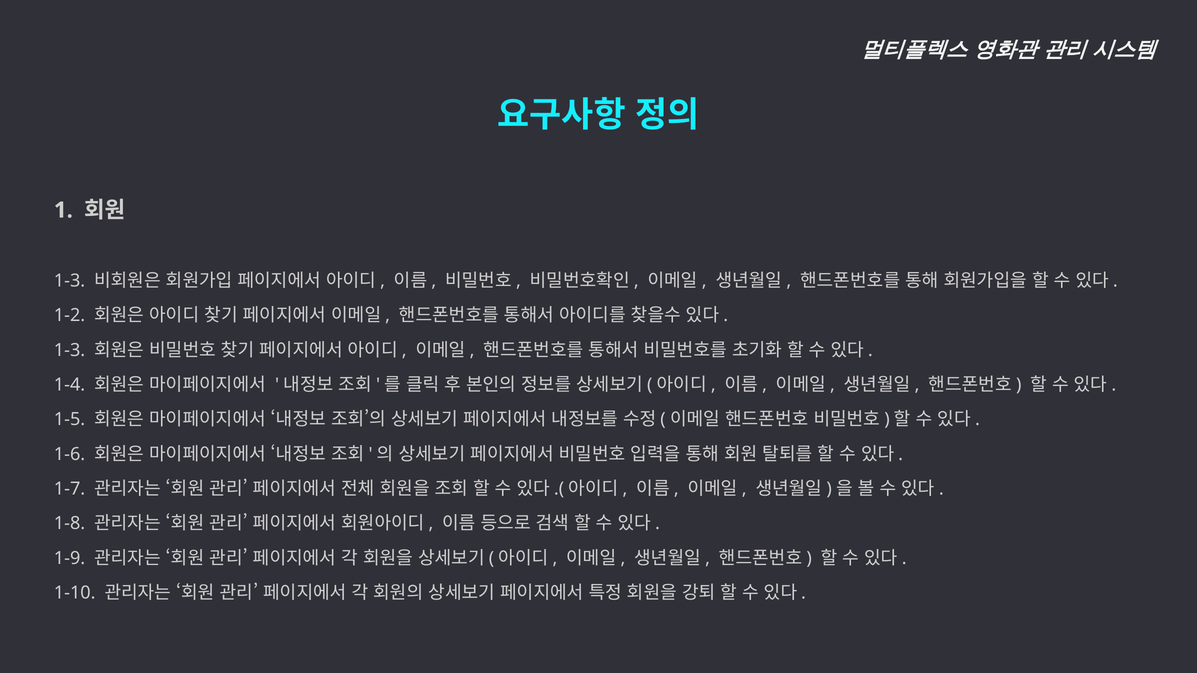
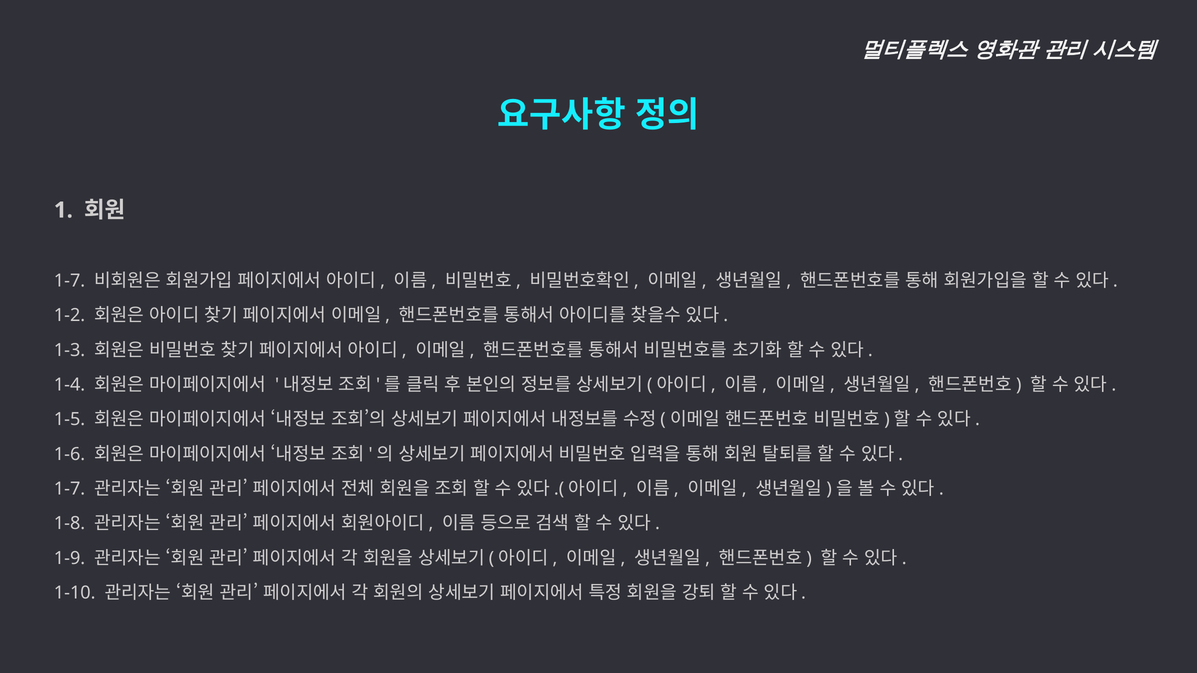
1-3 at (70, 281): 1-3 -> 1-7
